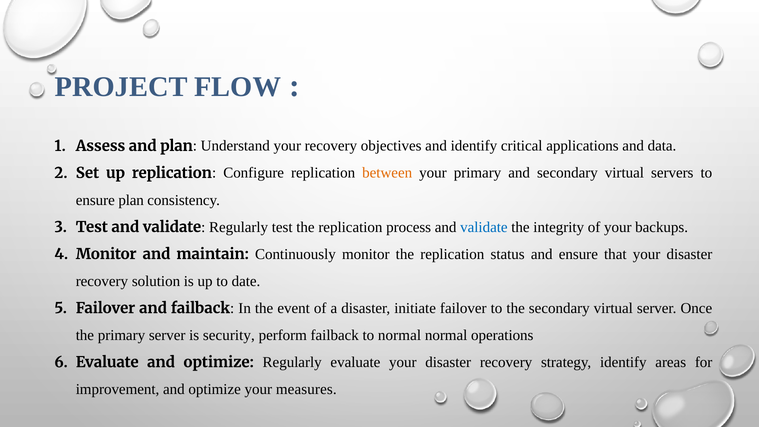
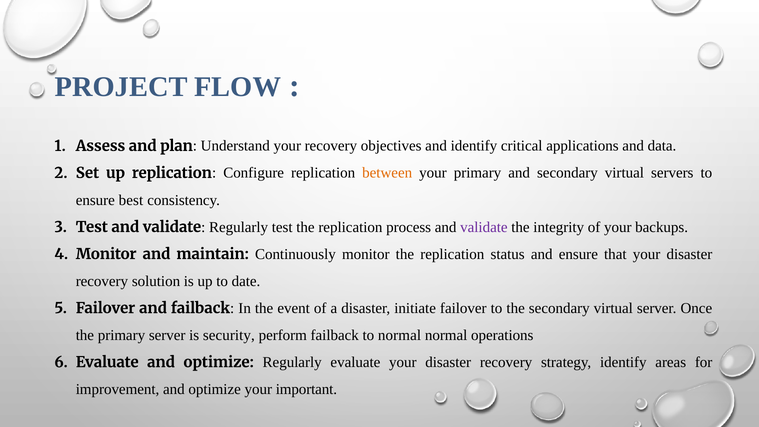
ensure plan: plan -> best
validate at (484, 227) colour: blue -> purple
measures: measures -> important
